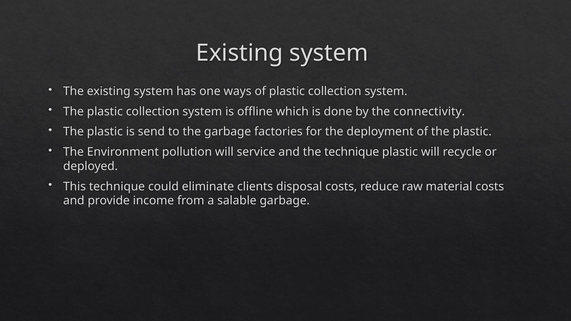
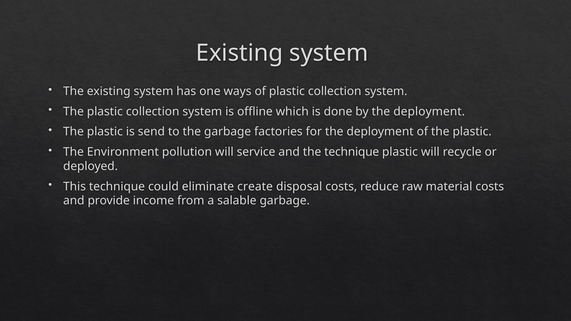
by the connectivity: connectivity -> deployment
clients: clients -> create
